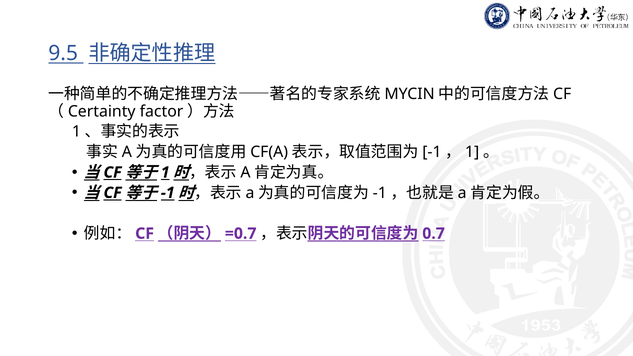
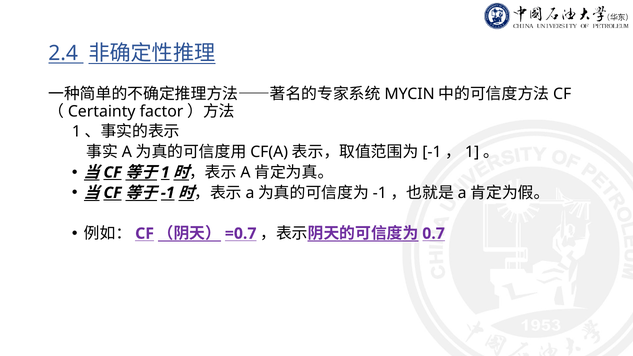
9.5: 9.5 -> 2.4
